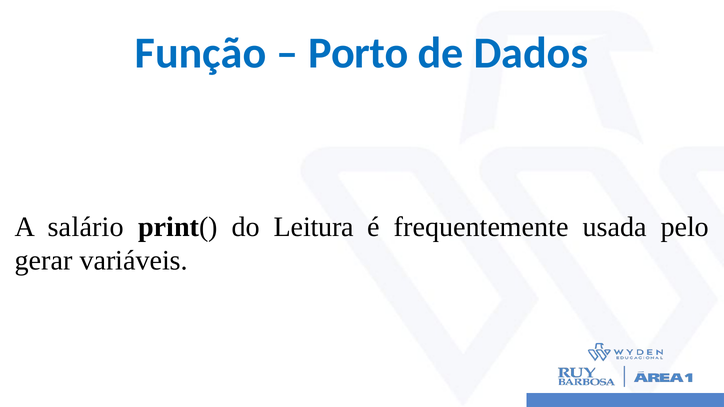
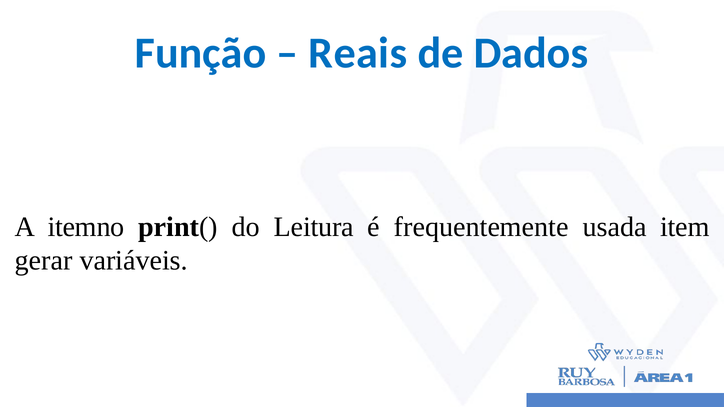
Porto: Porto -> Reais
salário: salário -> itemno
pelo: pelo -> item
